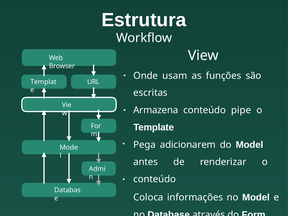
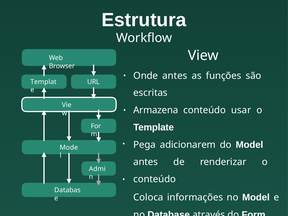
Onde usam: usam -> antes
pipe: pipe -> usar
